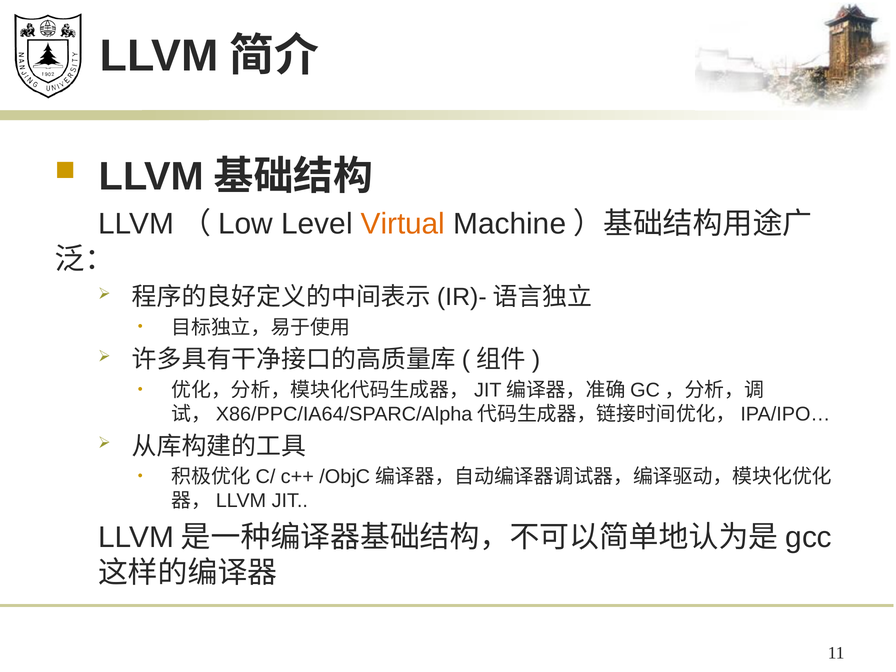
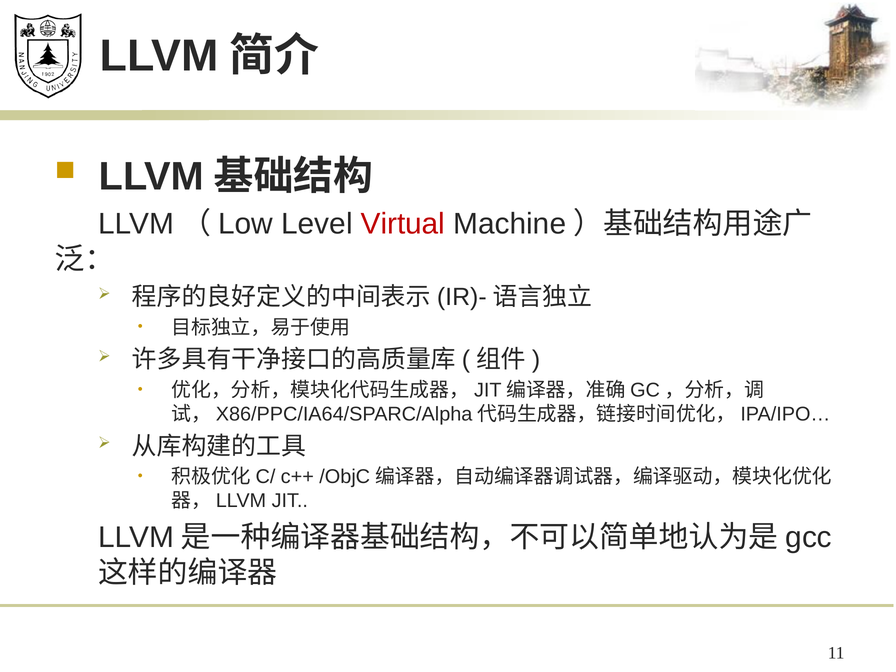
Virtual colour: orange -> red
